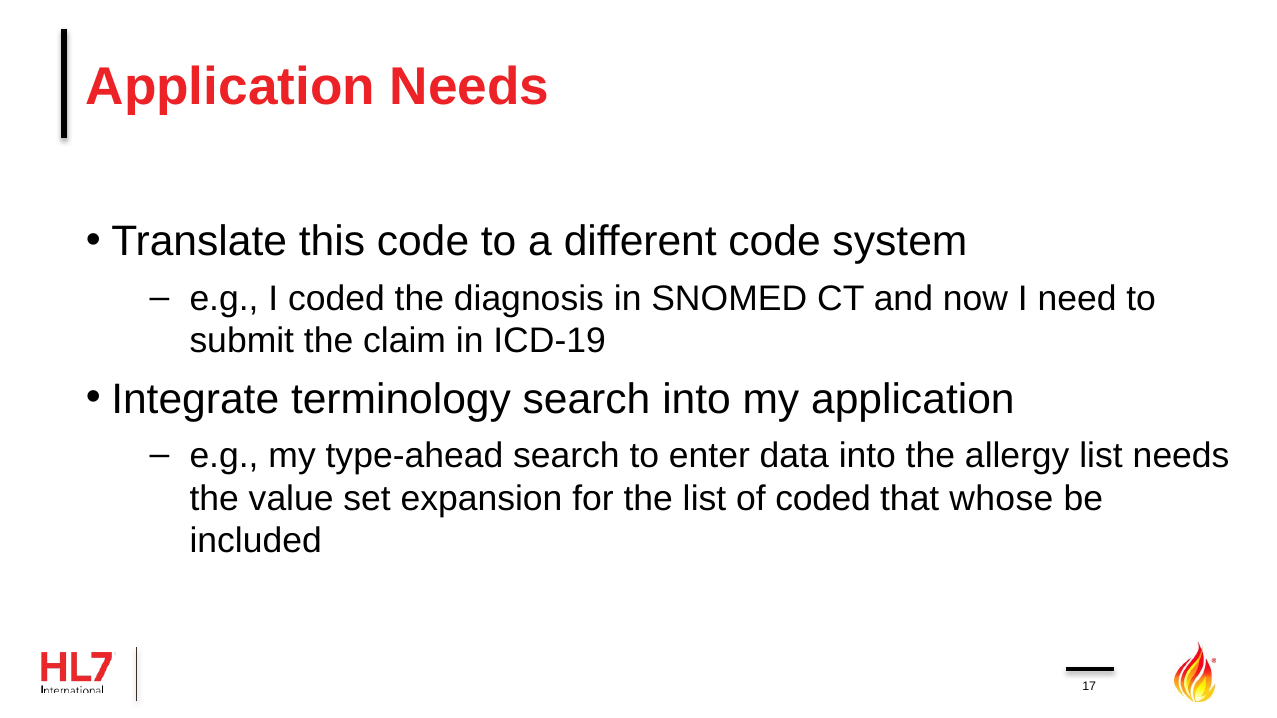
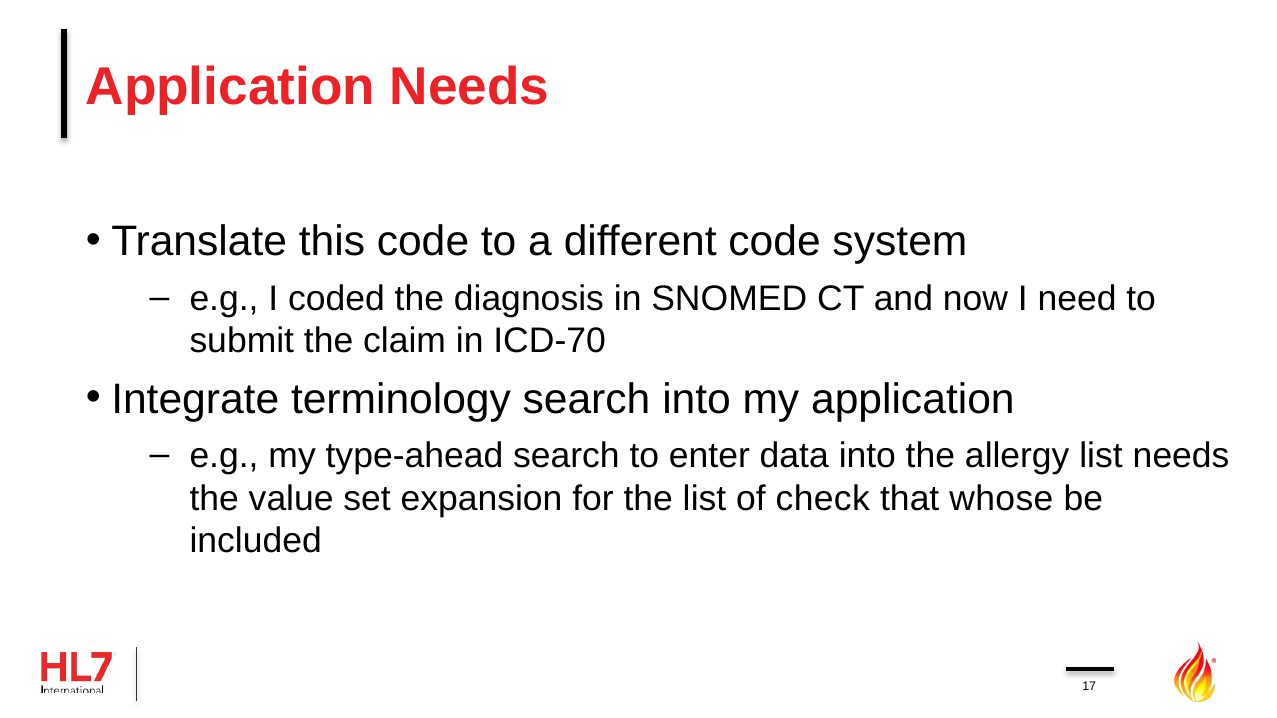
ICD-19: ICD-19 -> ICD-70
of coded: coded -> check
